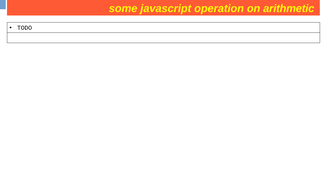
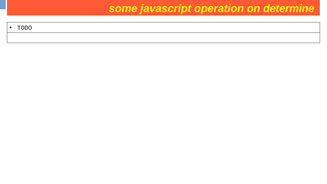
arithmetic: arithmetic -> determine
